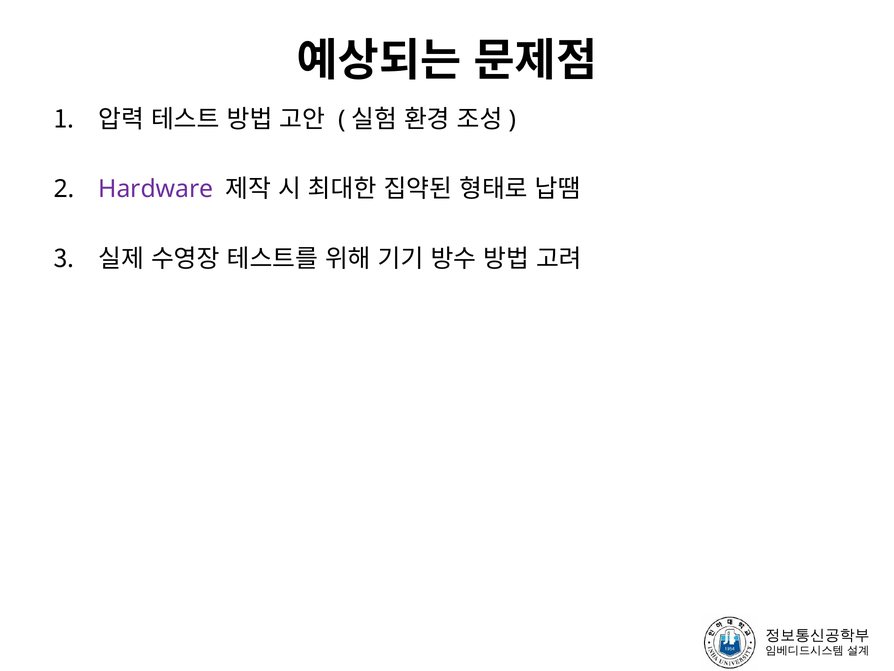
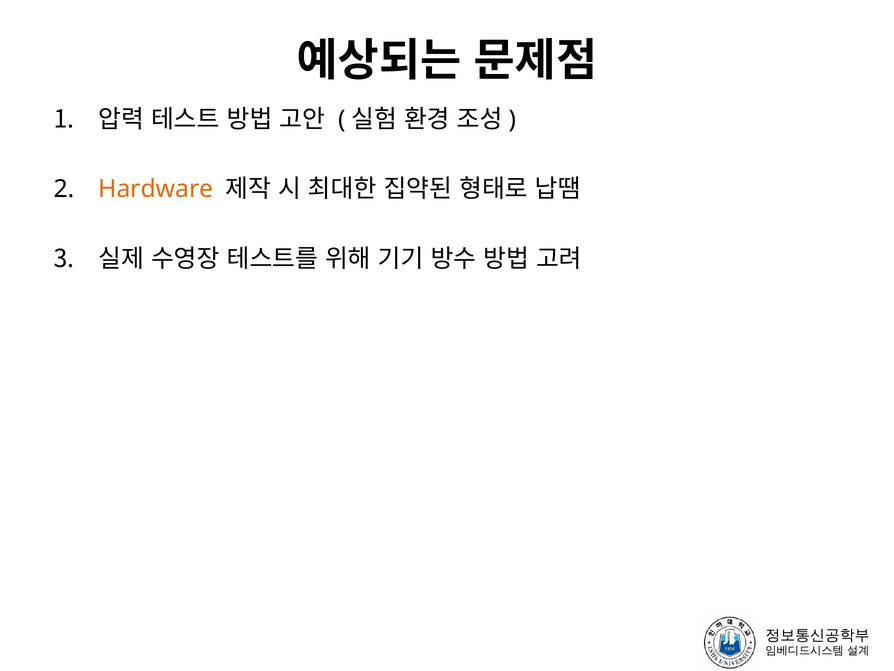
Hardware colour: purple -> orange
